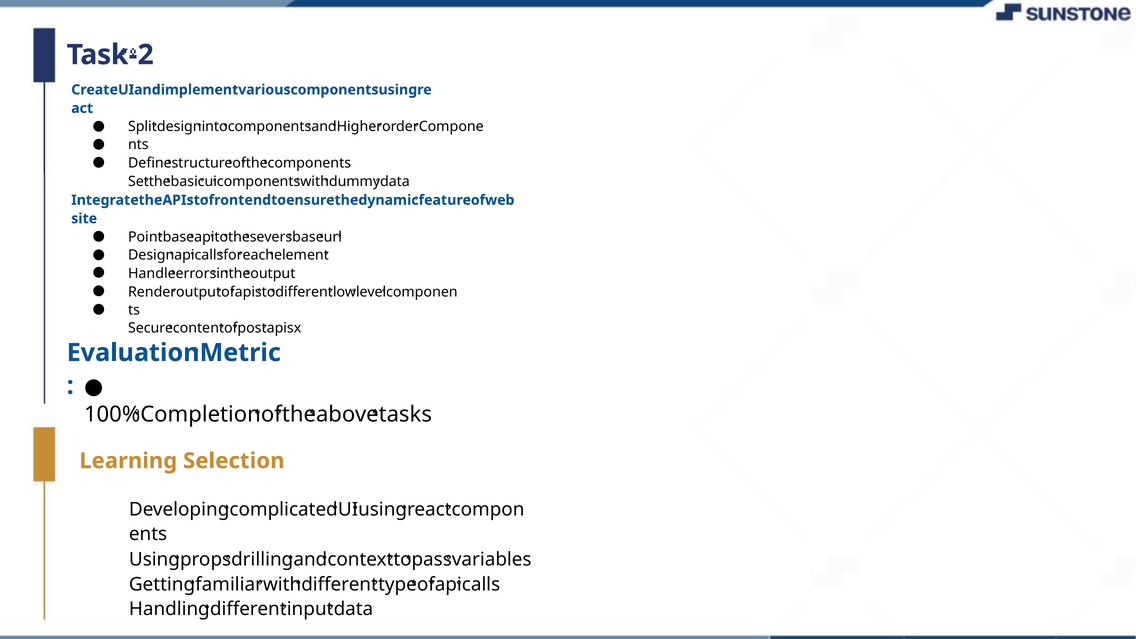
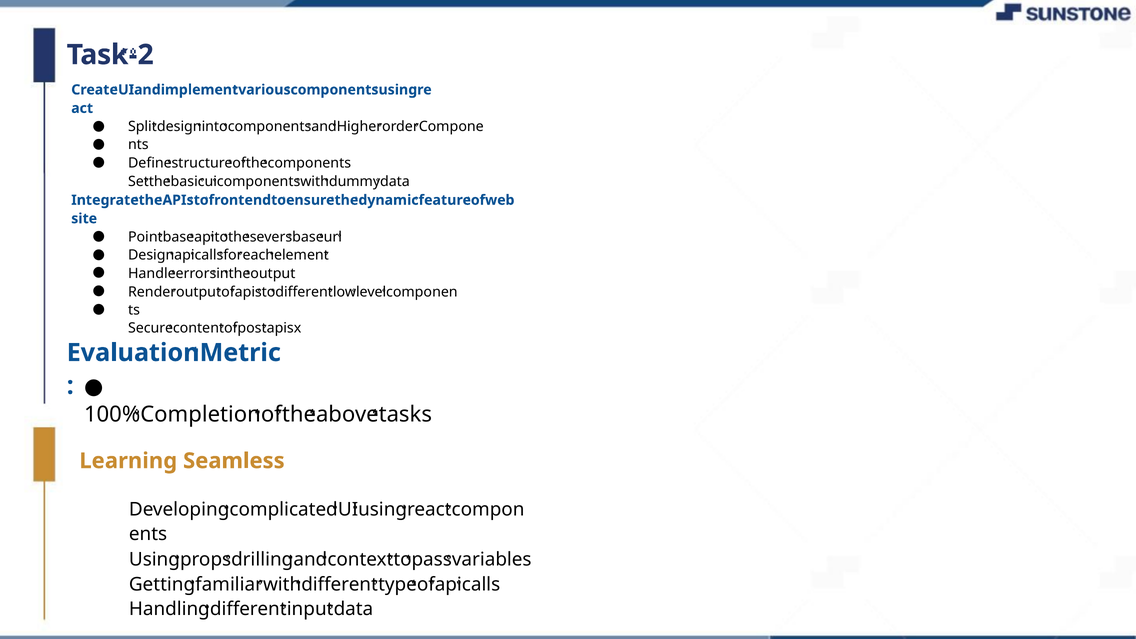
Selection: Selection -> Seamless
